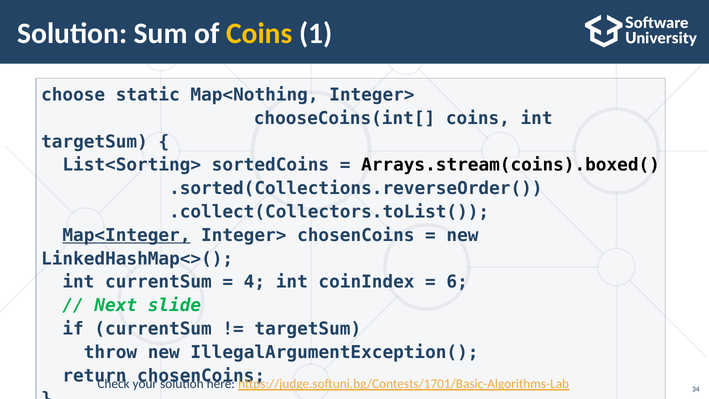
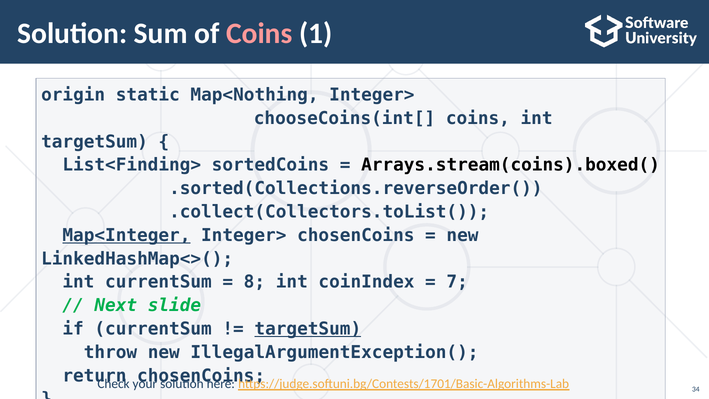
Coins at (259, 34) colour: yellow -> pink
choose: choose -> origin
List<Sorting>: List<Sorting> -> List<Finding>
4: 4 -> 8
6: 6 -> 7
targetSum at (308, 329) underline: none -> present
